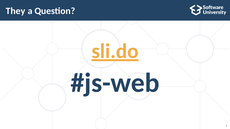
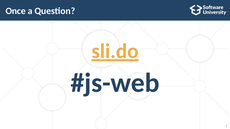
They: They -> Once
